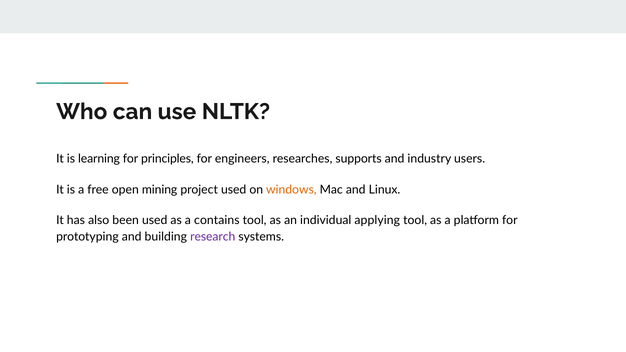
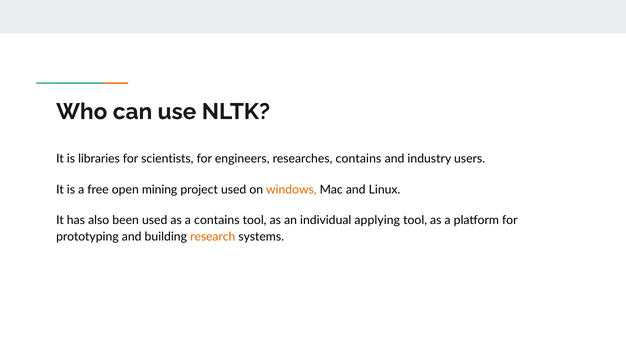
learning: learning -> libraries
principles: principles -> scientists
researches supports: supports -> contains
research colour: purple -> orange
